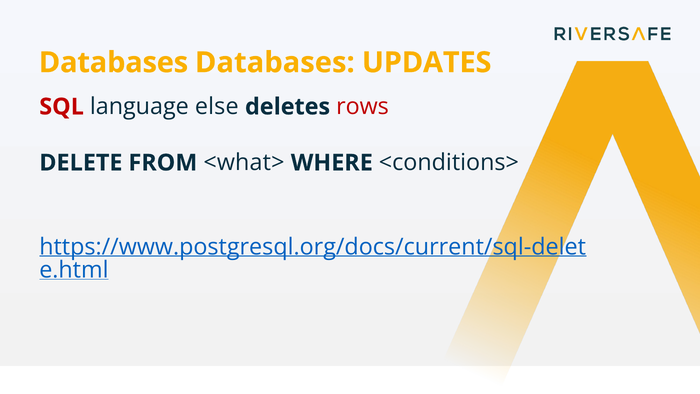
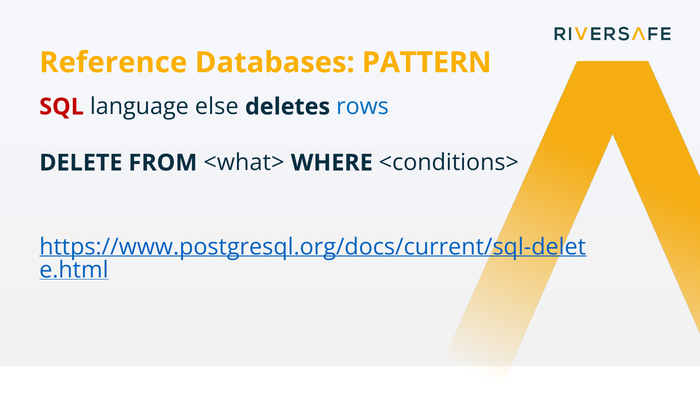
Databases at (113, 63): Databases -> Reference
UPDATES: UPDATES -> PATTERN
rows colour: red -> blue
